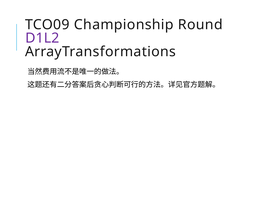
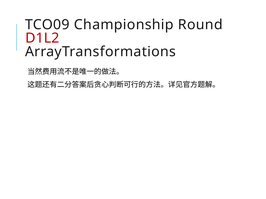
D1L2 colour: purple -> red
